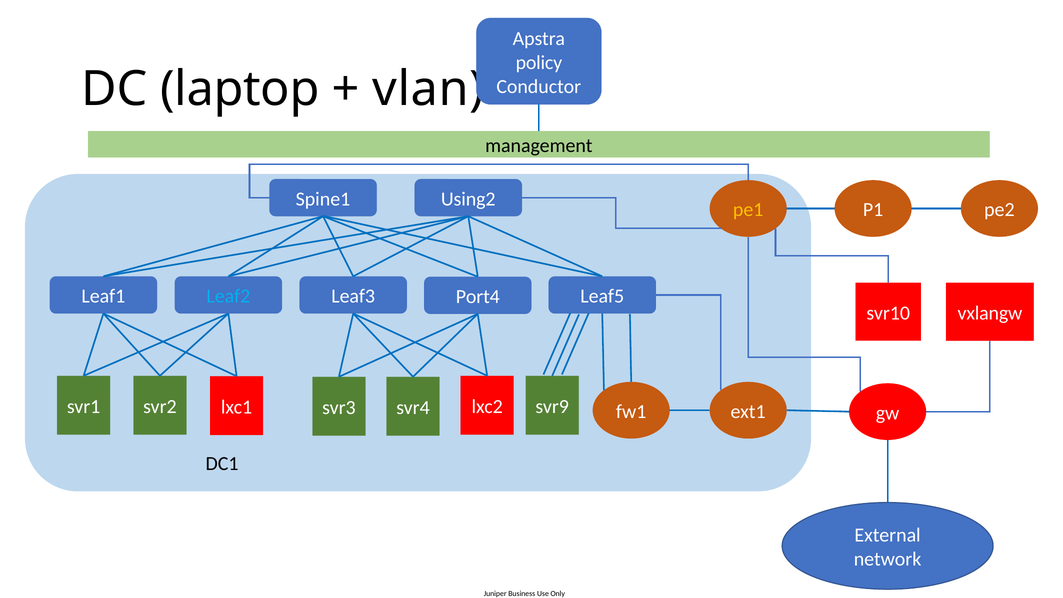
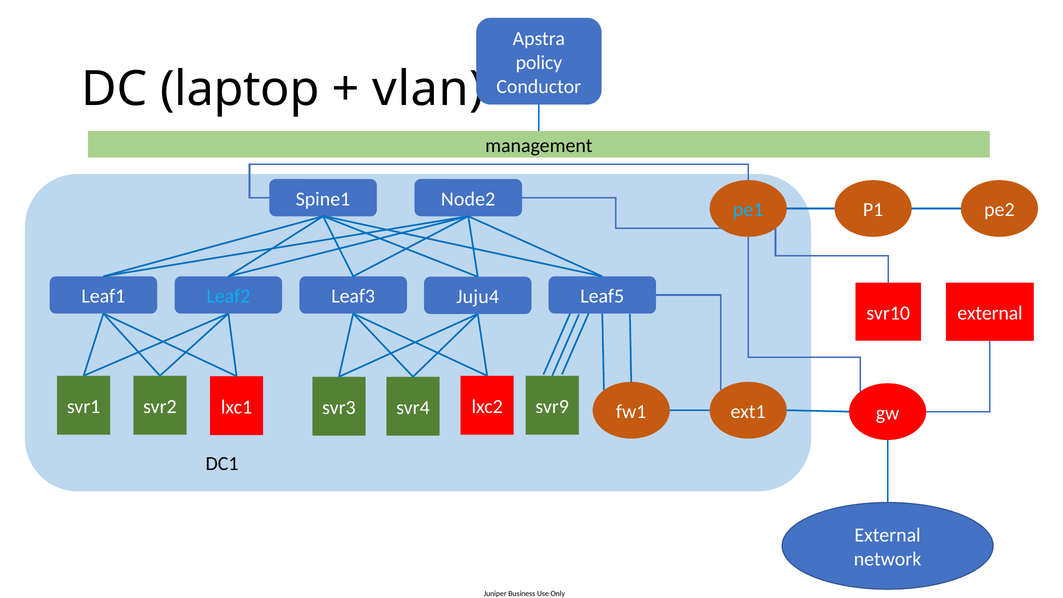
Using2: Using2 -> Node2
pe1 colour: yellow -> light blue
Port4: Port4 -> Juju4
vxlangw at (990, 313): vxlangw -> external
